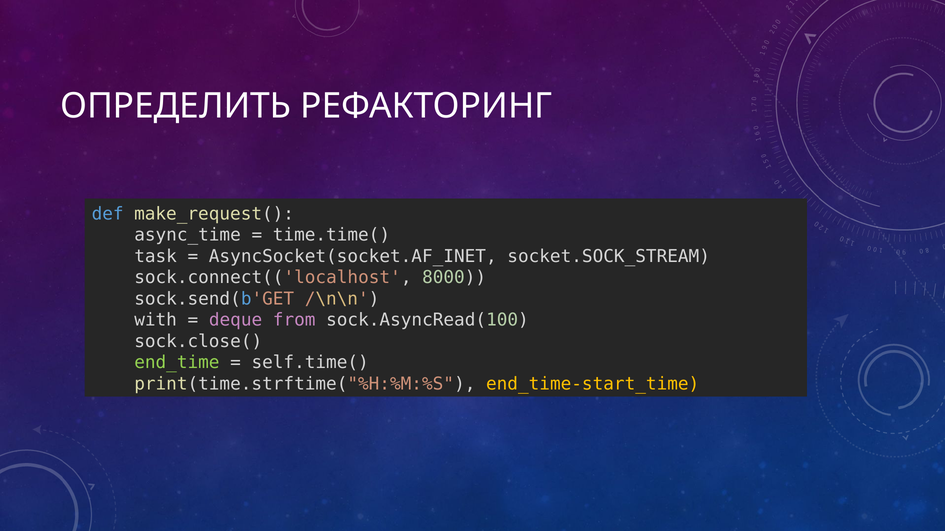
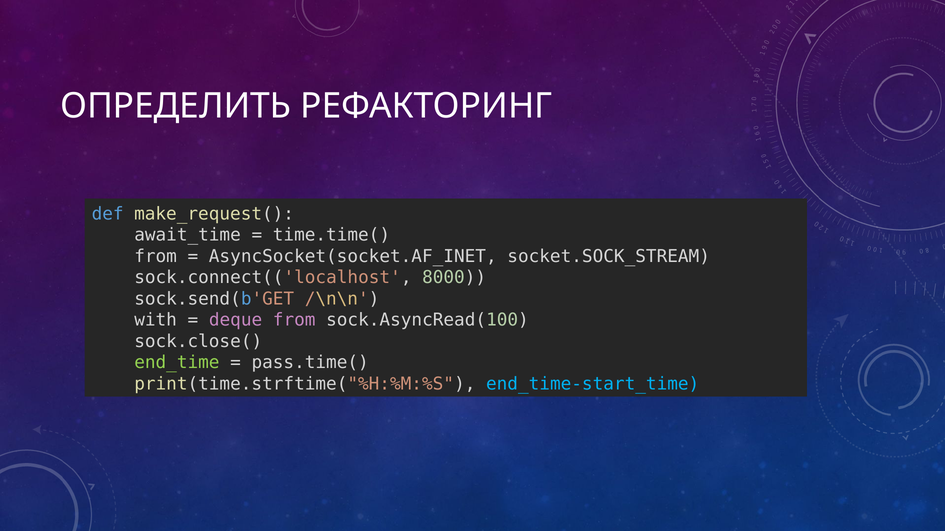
async_time: async_time -> await_time
task at (156, 257): task -> from
self.time(: self.time( -> pass.time(
end_time-start_time colour: yellow -> light blue
